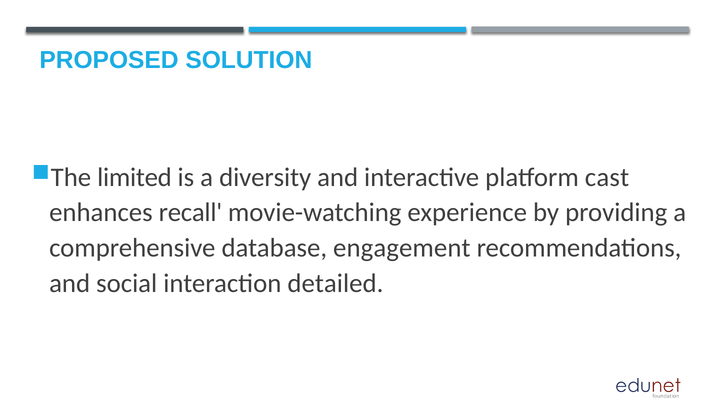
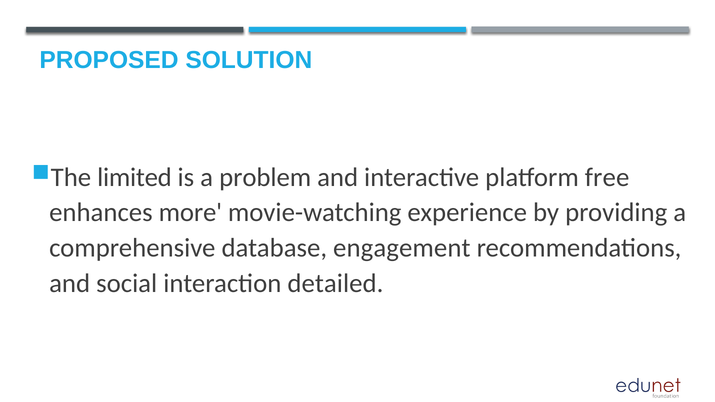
diversity: diversity -> problem
cast: cast -> free
recall: recall -> more
